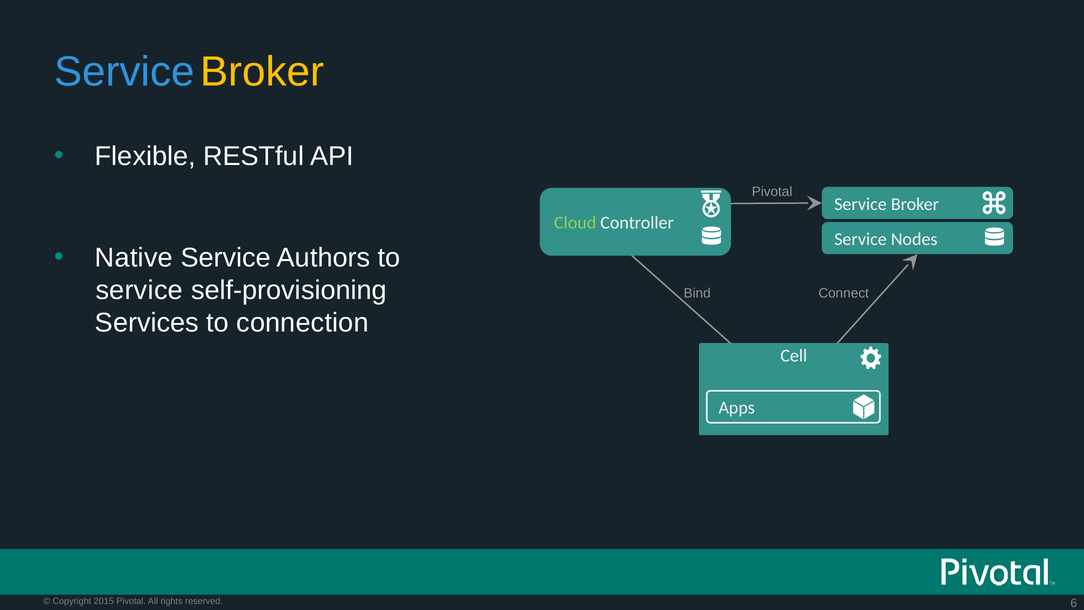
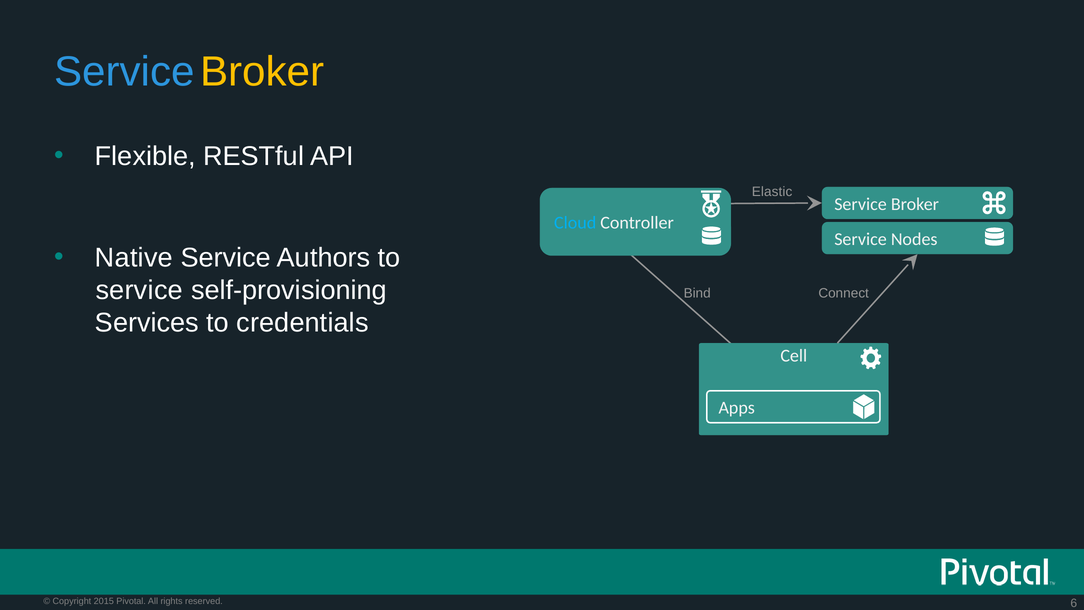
Pivotal at (772, 192): Pivotal -> Elastic
Cloud colour: light green -> light blue
connection: connection -> credentials
